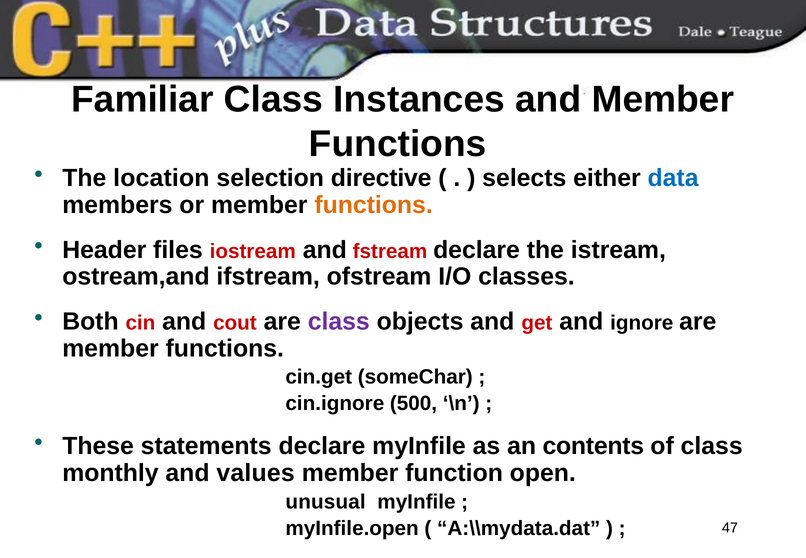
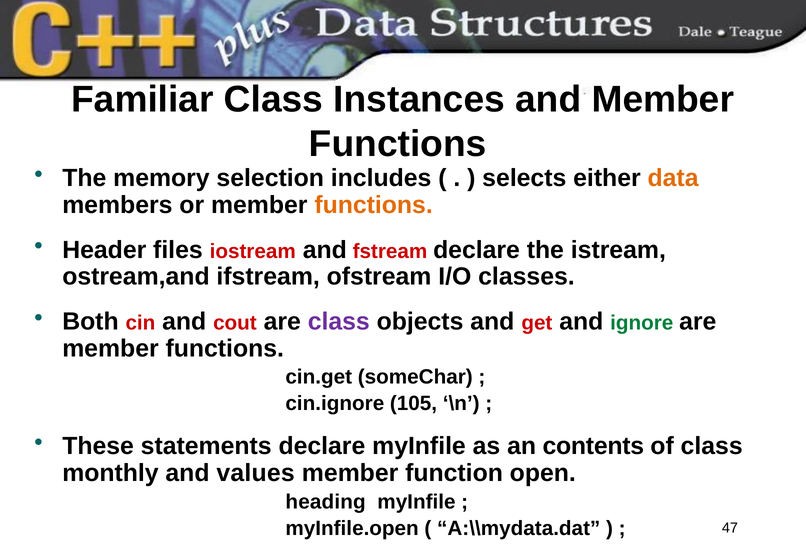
location: location -> memory
directive: directive -> includes
data colour: blue -> orange
ignore colour: black -> green
500: 500 -> 105
unusual: unusual -> heading
